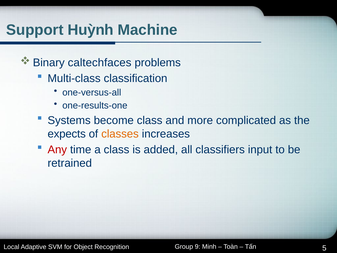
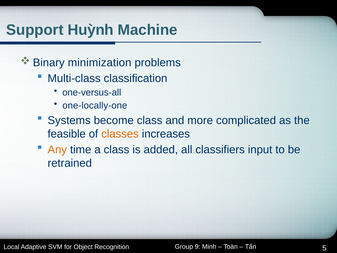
caltechfaces: caltechfaces -> minimization
one-results-one: one-results-one -> one-locally-one
expects: expects -> feasible
Any colour: red -> orange
